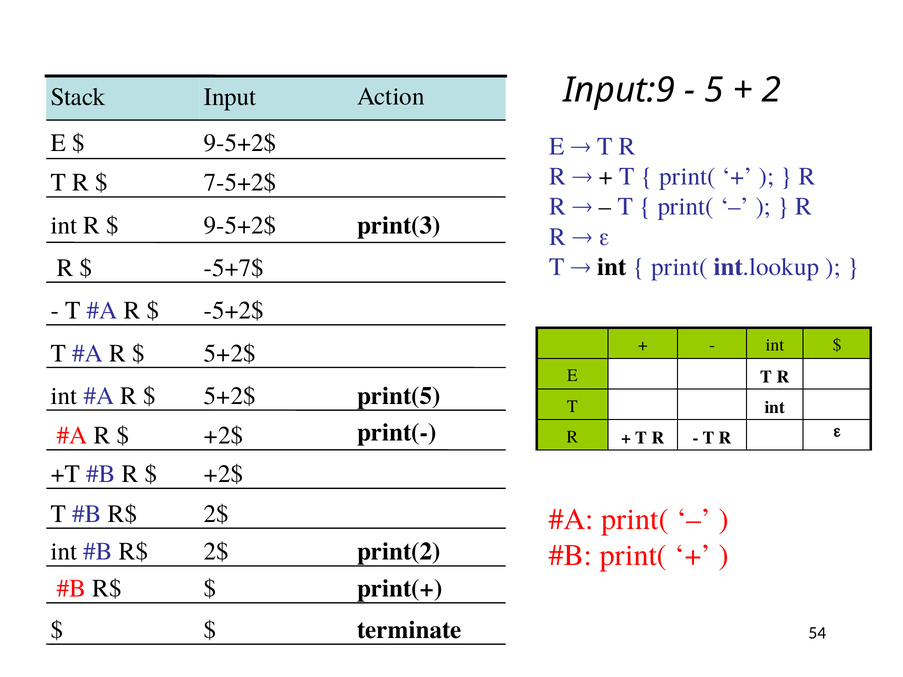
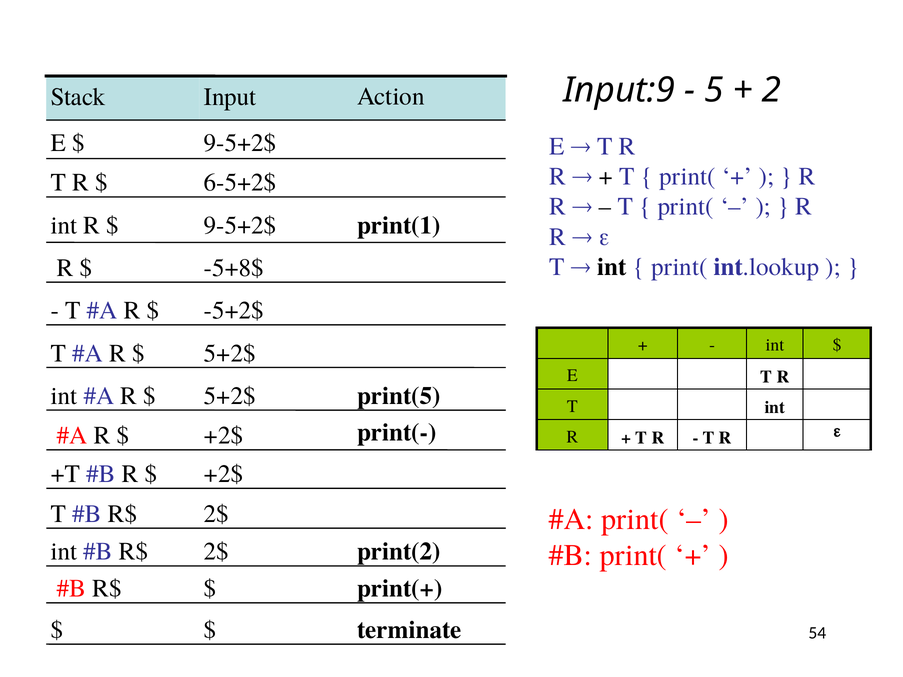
7-5+2$: 7-5+2$ -> 6-5+2$
print(3: print(3 -> print(1
-5+7$: -5+7$ -> -5+8$
